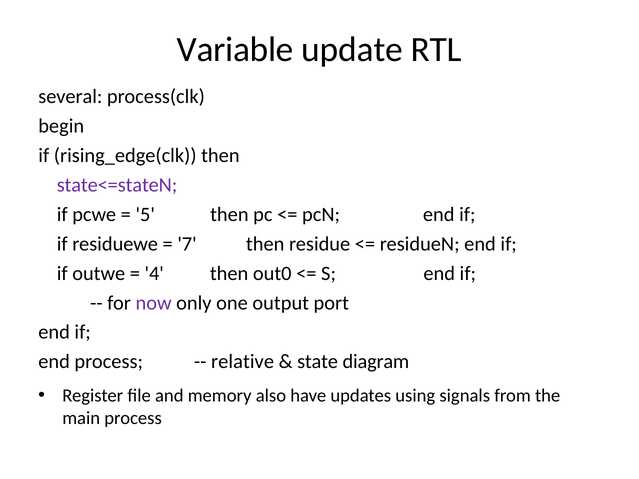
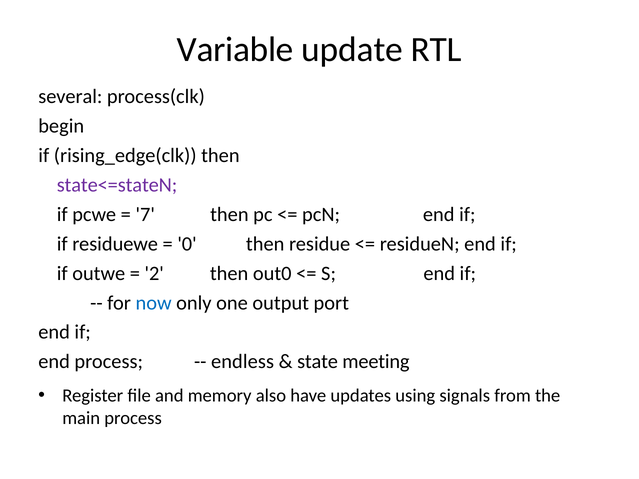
5: 5 -> 7
7: 7 -> 0
4: 4 -> 2
now colour: purple -> blue
relative: relative -> endless
diagram: diagram -> meeting
